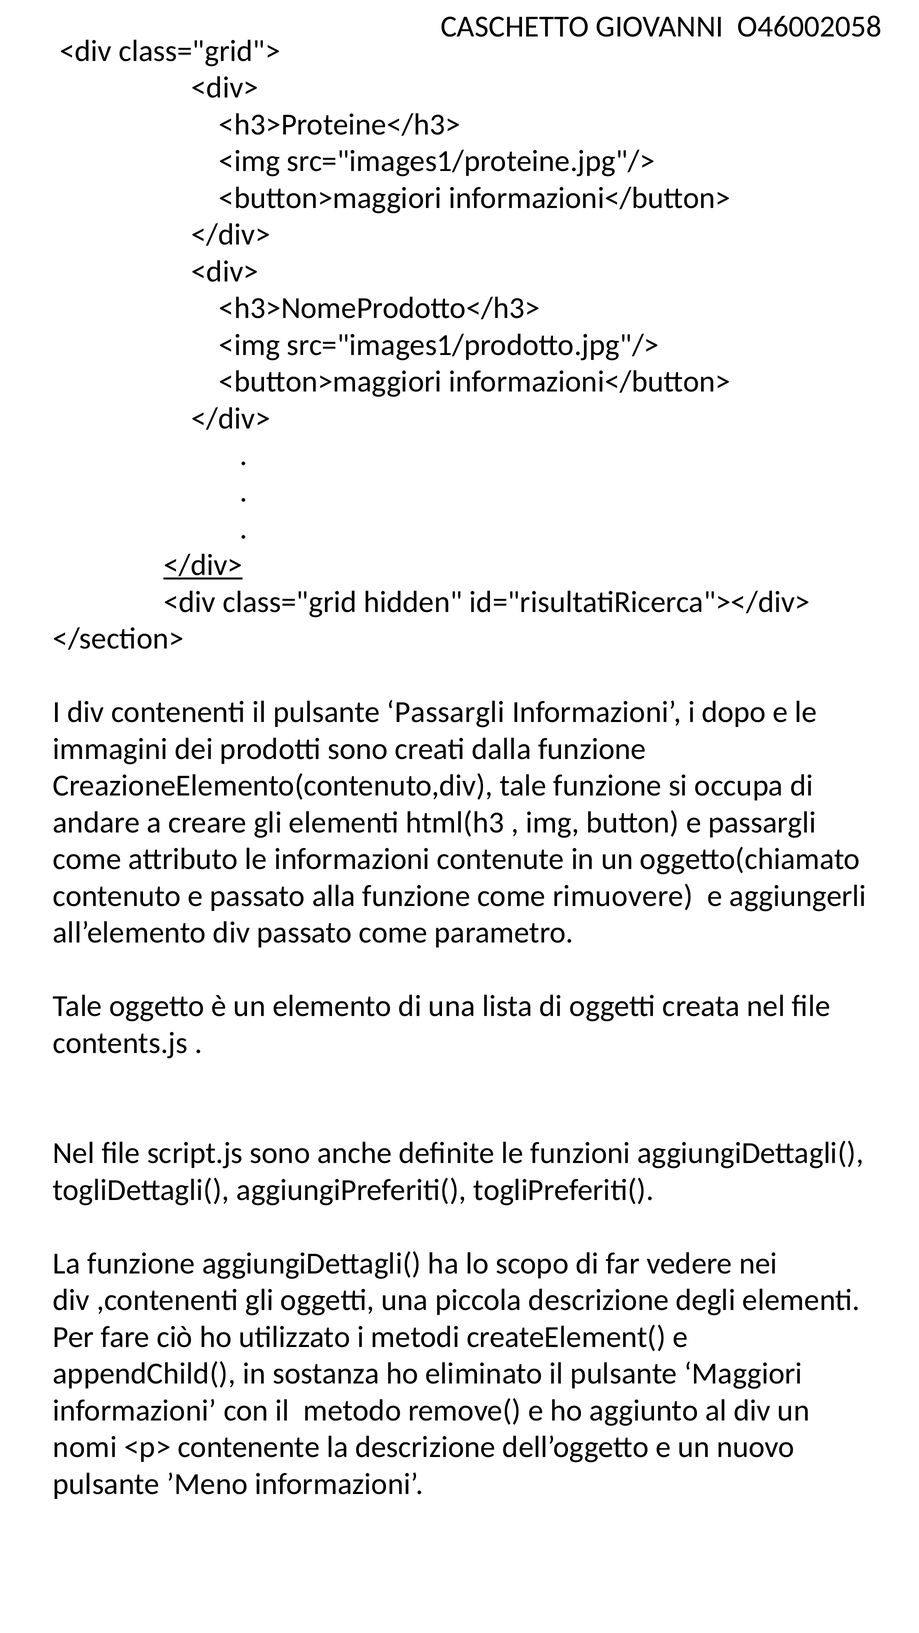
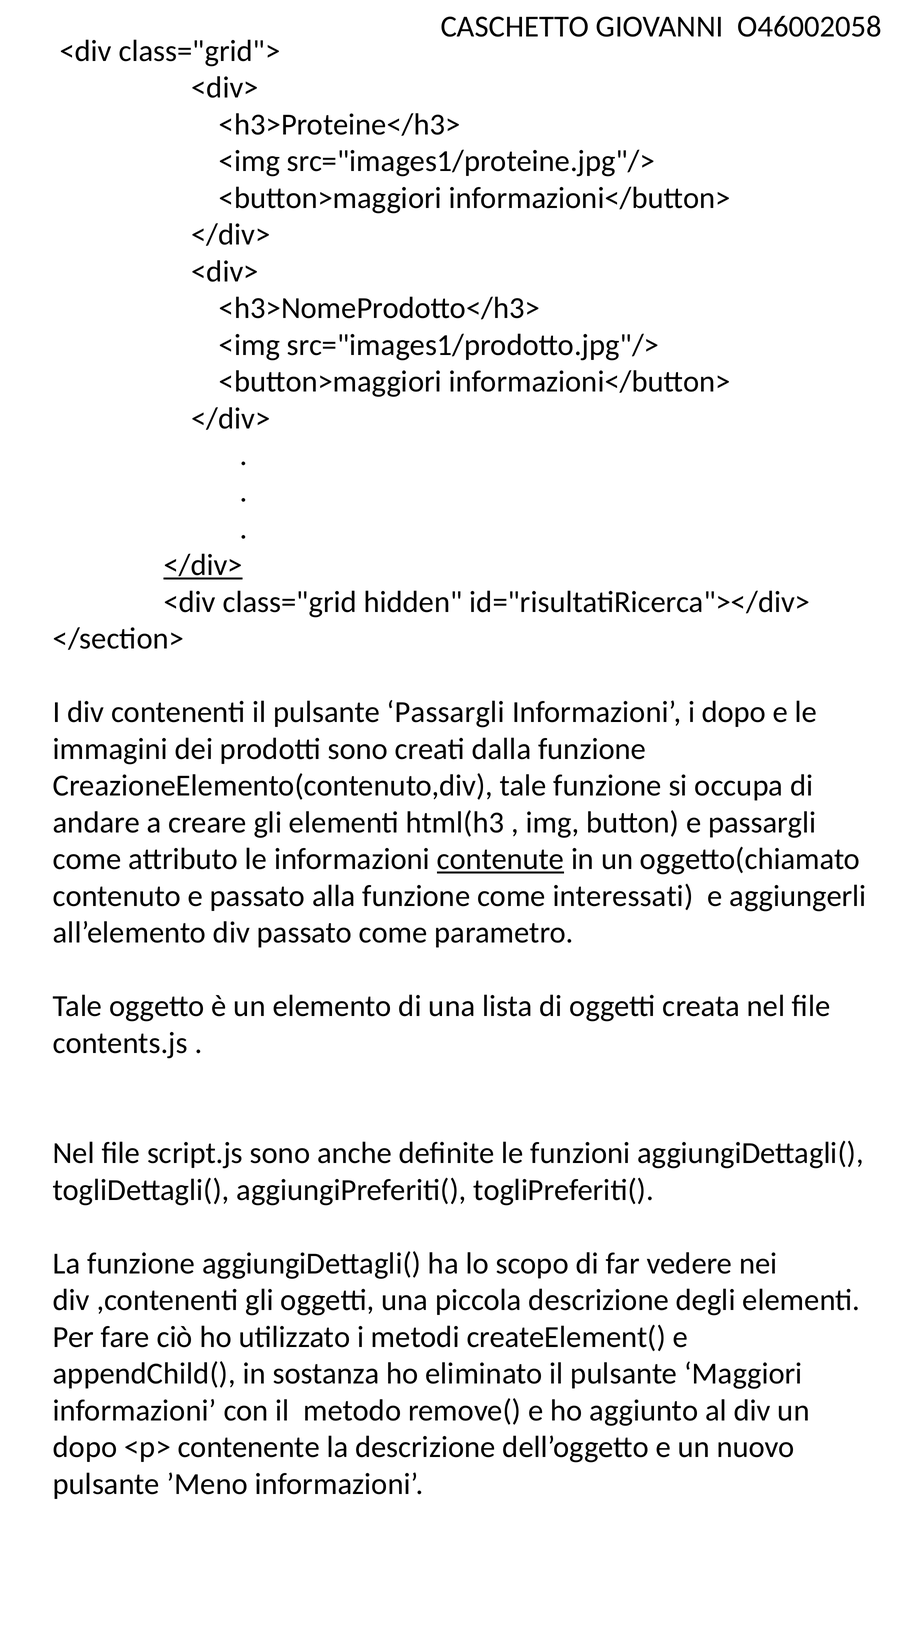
contenute underline: none -> present
rimuovere: rimuovere -> interessati
nomi at (85, 1448): nomi -> dopo
